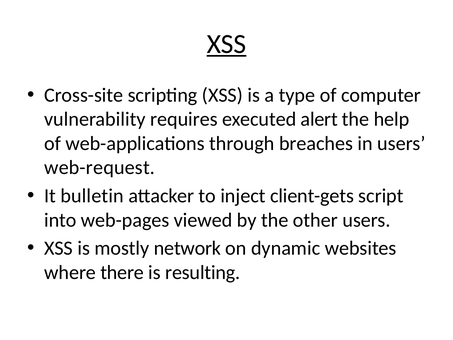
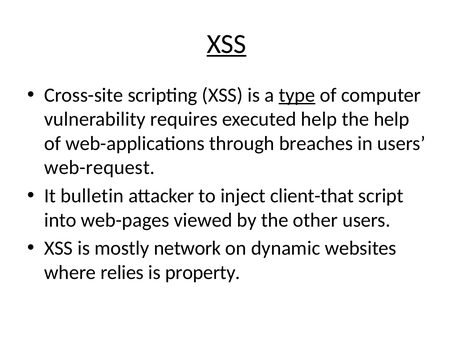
type underline: none -> present
executed alert: alert -> help
client-gets: client-gets -> client-that
there: there -> relies
resulting: resulting -> property
